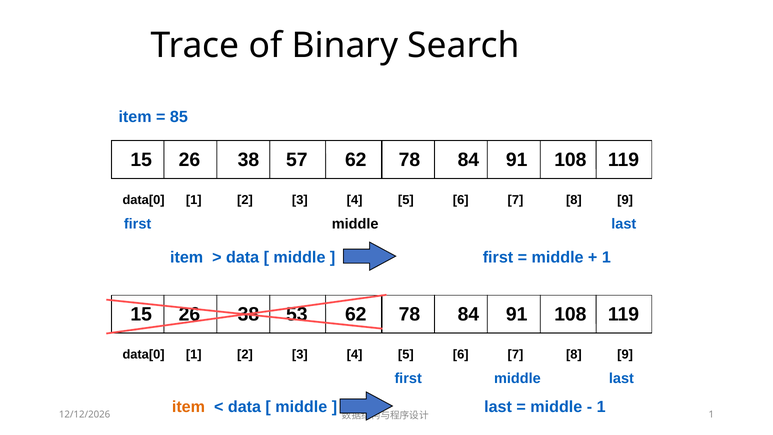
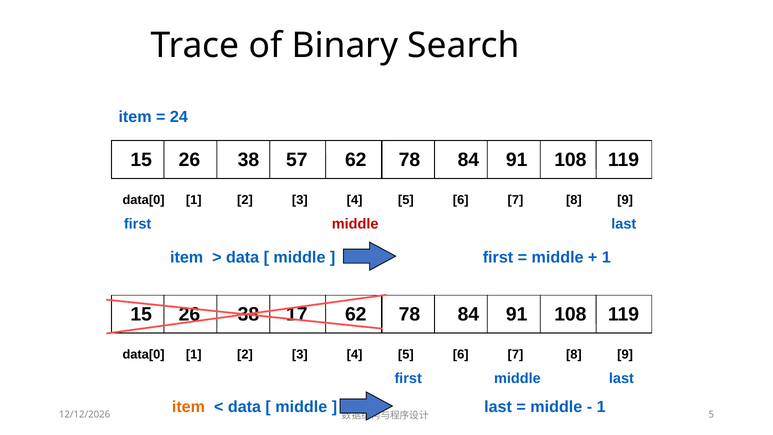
85: 85 -> 24
middle at (355, 224) colour: black -> red
53: 53 -> 17
1 at (711, 414): 1 -> 5
